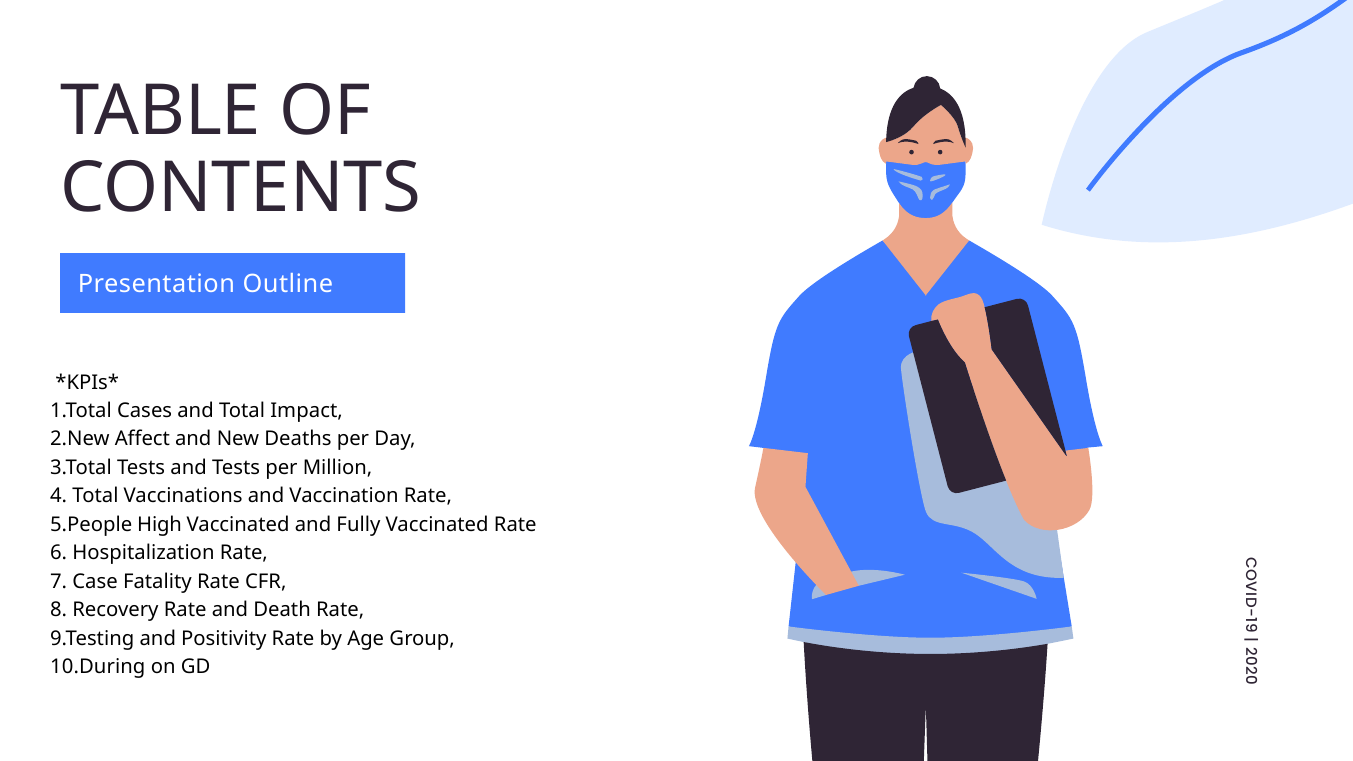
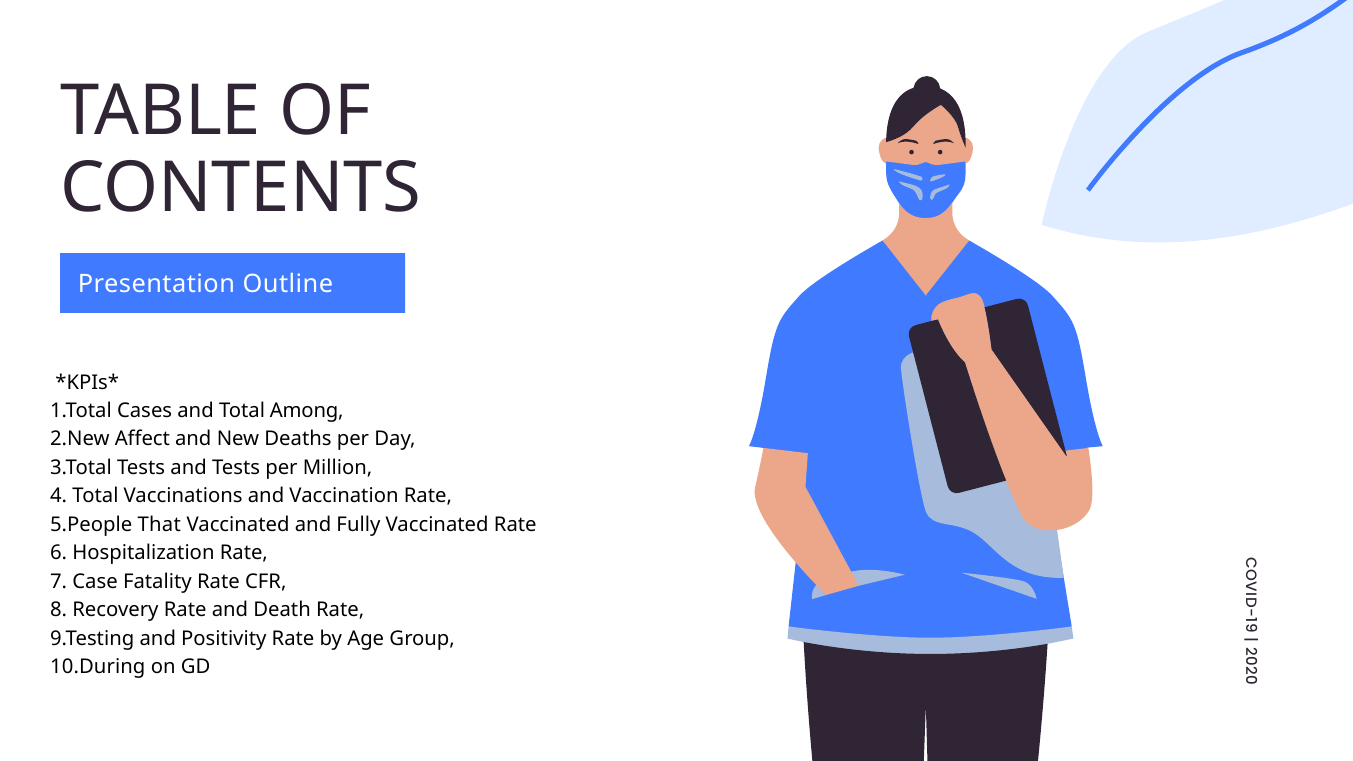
Impact: Impact -> Among
High: High -> That
